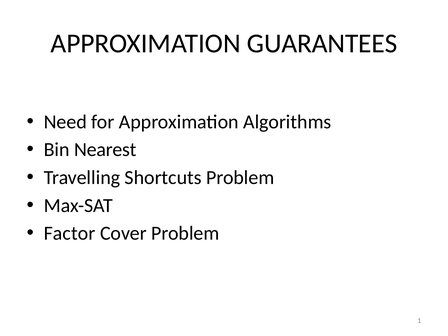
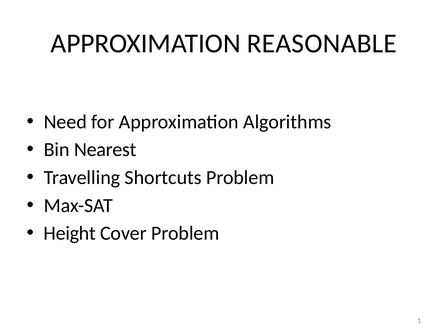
GUARANTEES: GUARANTEES -> REASONABLE
Factor: Factor -> Height
